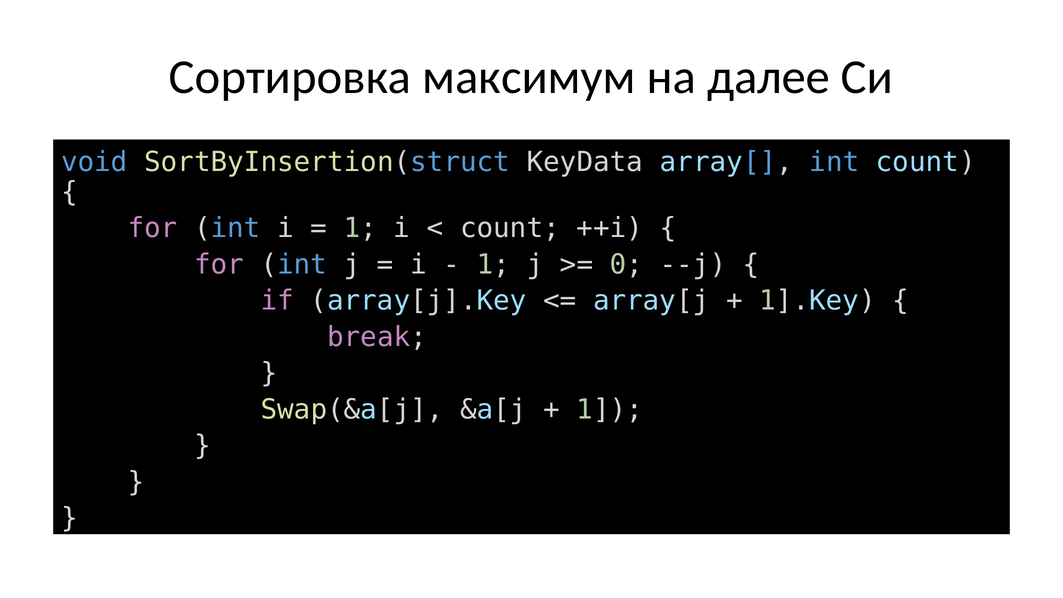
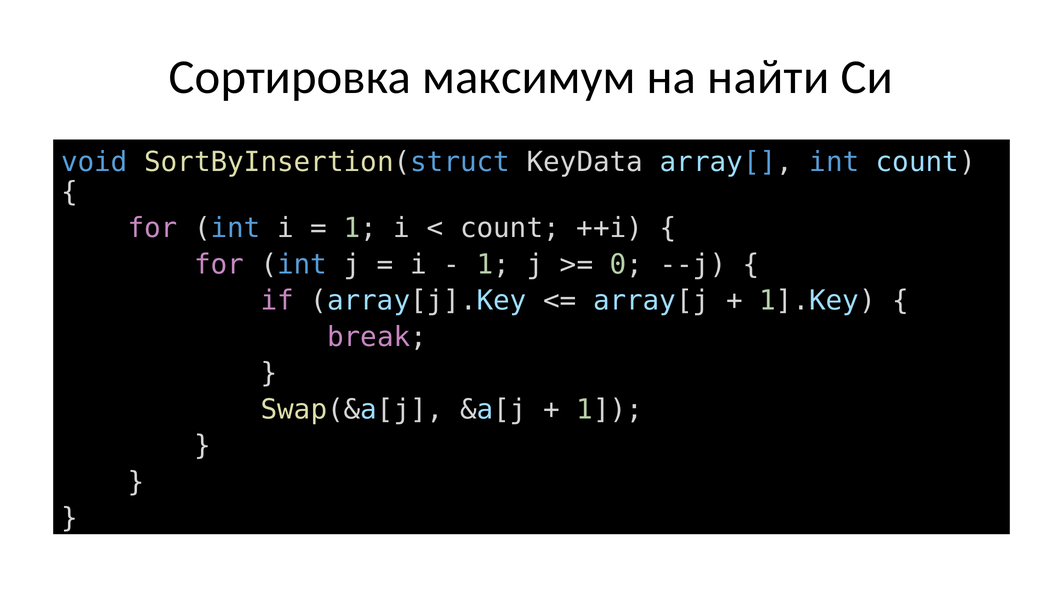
далее: далее -> найти
